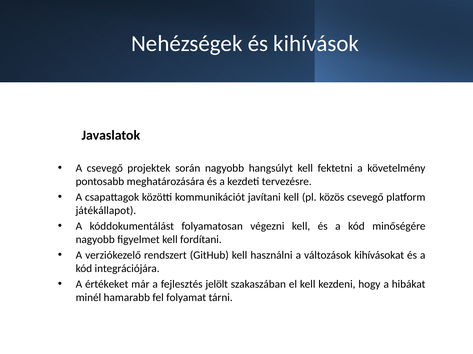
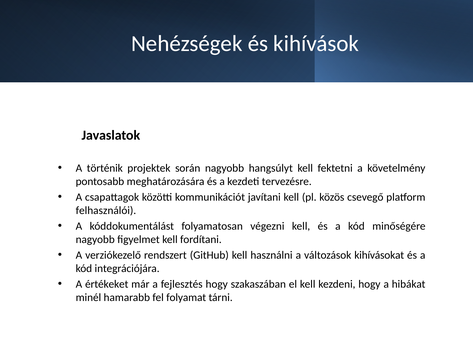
A csevegő: csevegő -> történik
játékállapot: játékállapot -> felhasználói
fejlesztés jelölt: jelölt -> hogy
